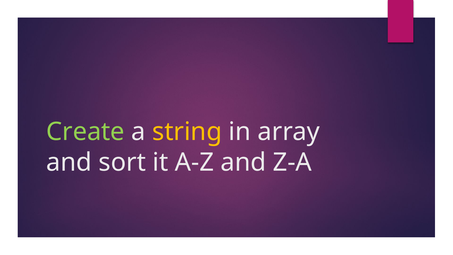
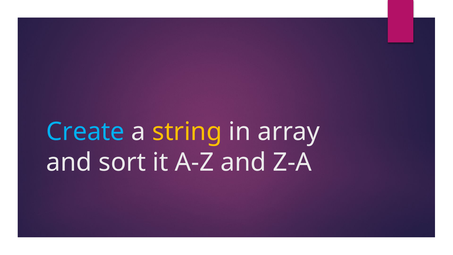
Create colour: light green -> light blue
